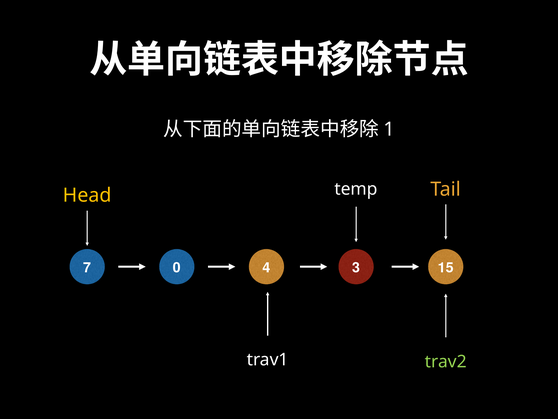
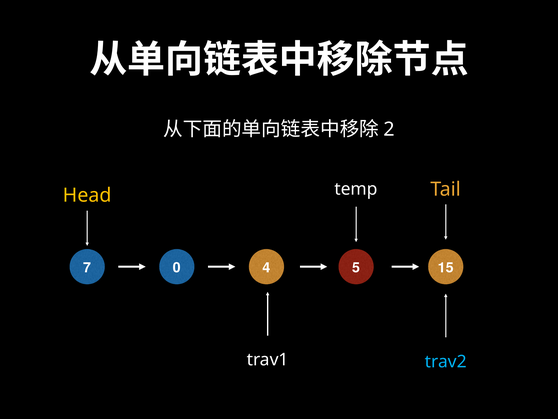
1: 1 -> 2
3: 3 -> 5
trav2 colour: light green -> light blue
